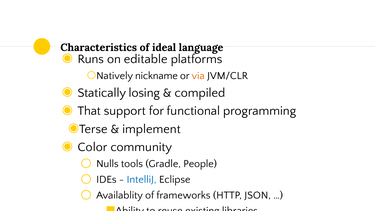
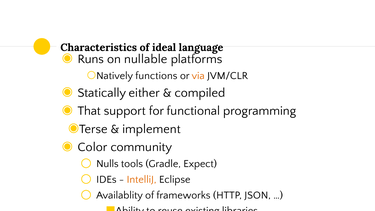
editable: editable -> nullable
nickname: nickname -> functions
losing: losing -> either
People: People -> Expect
IntelliJ colour: blue -> orange
